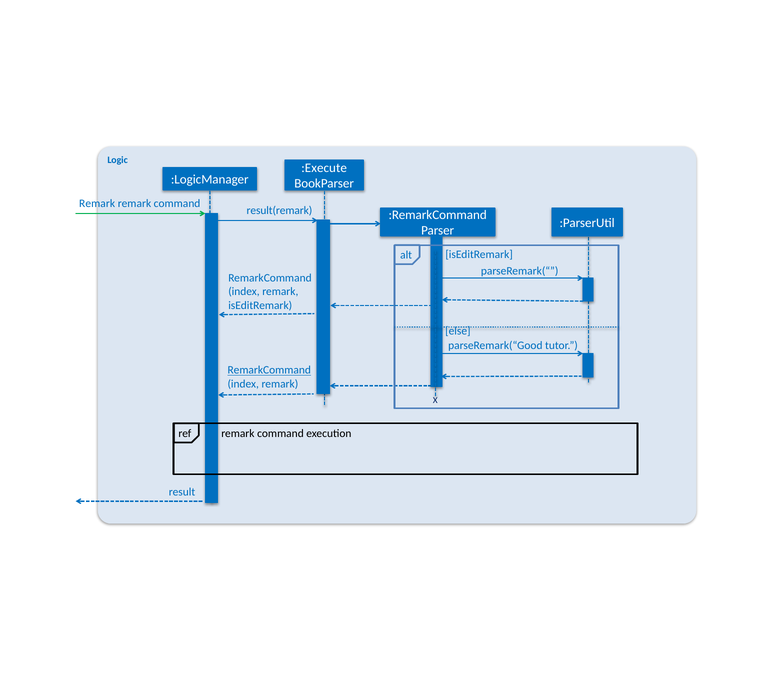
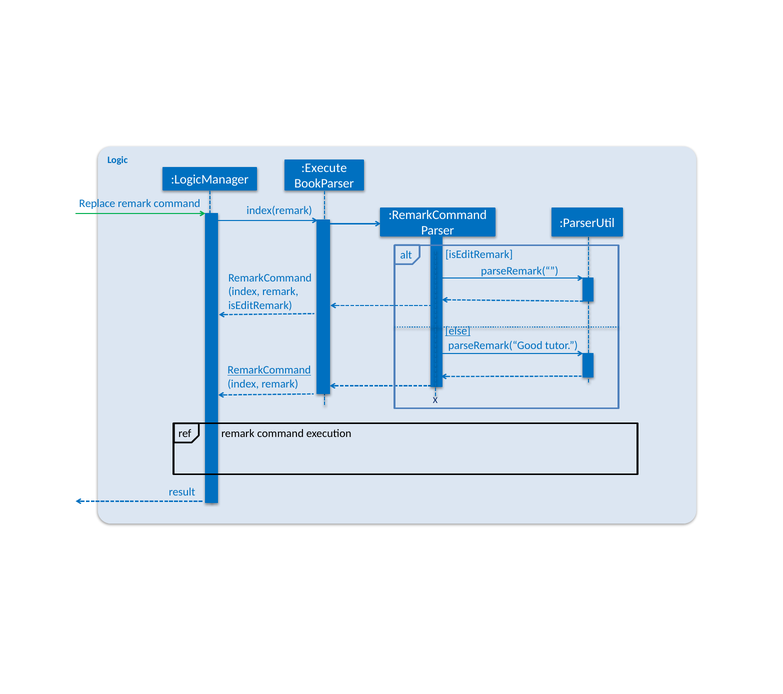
Remark at (97, 204): Remark -> Replace
result(remark: result(remark -> index(remark
else underline: none -> present
